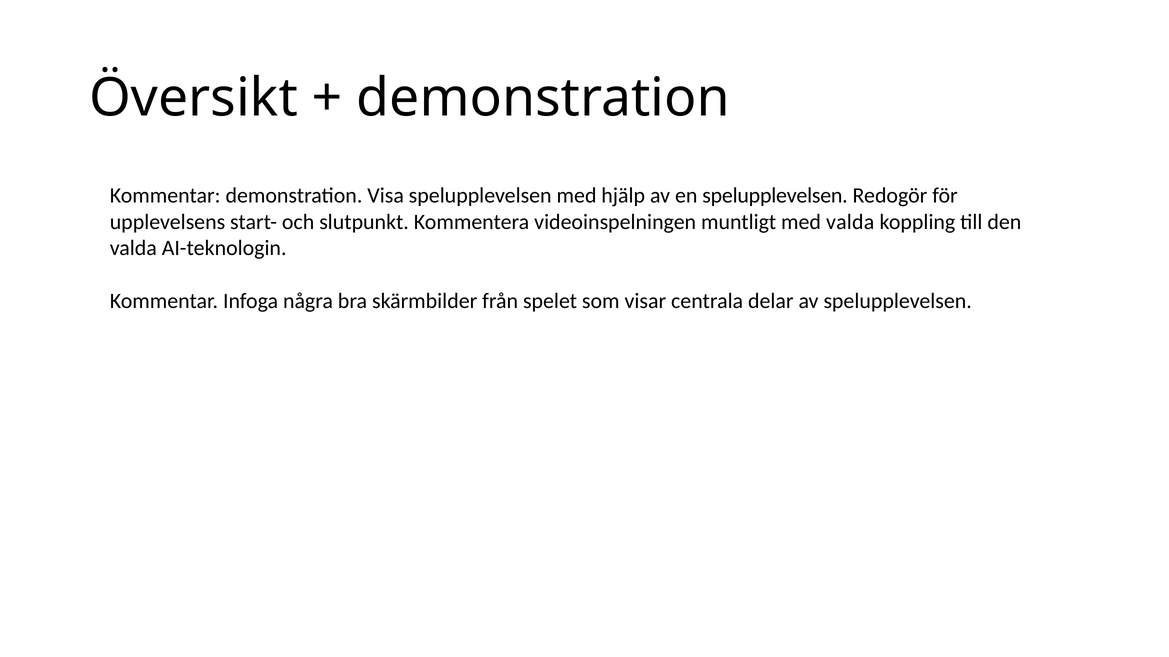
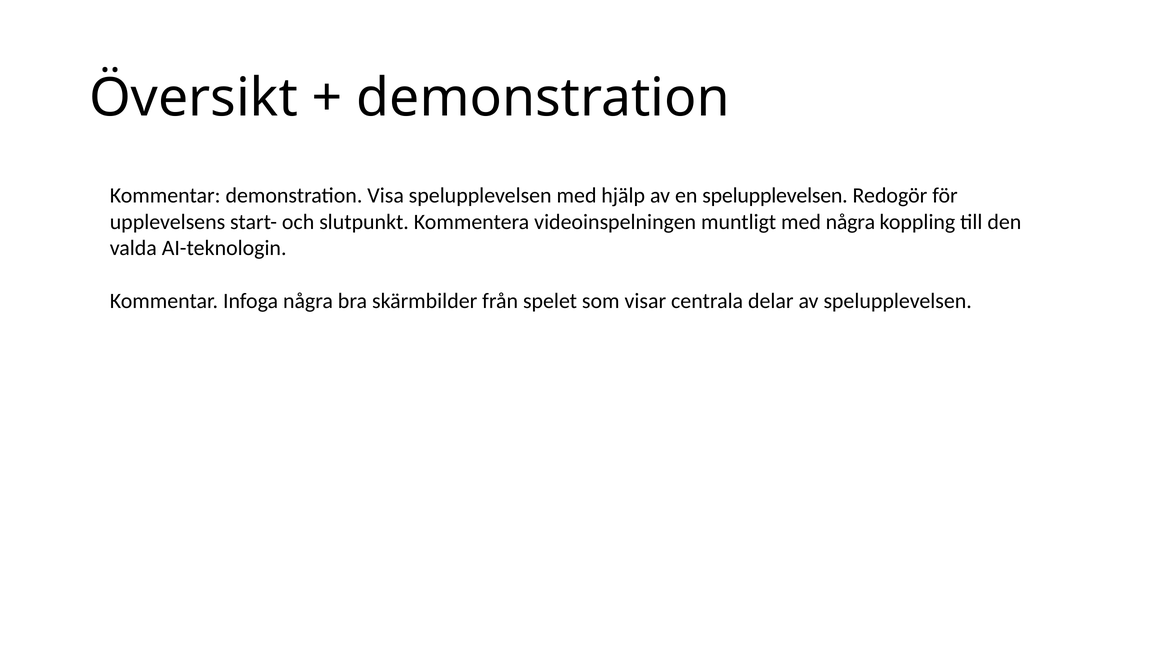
med valda: valda -> några
